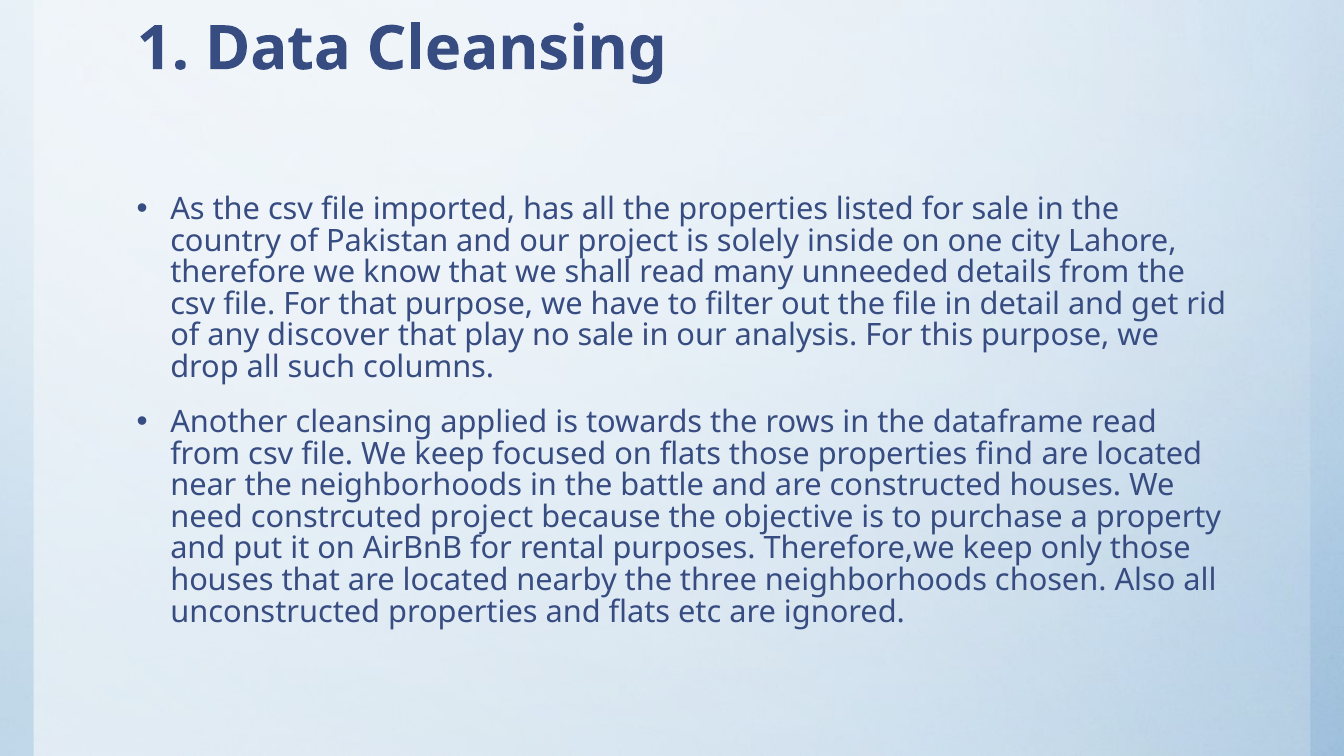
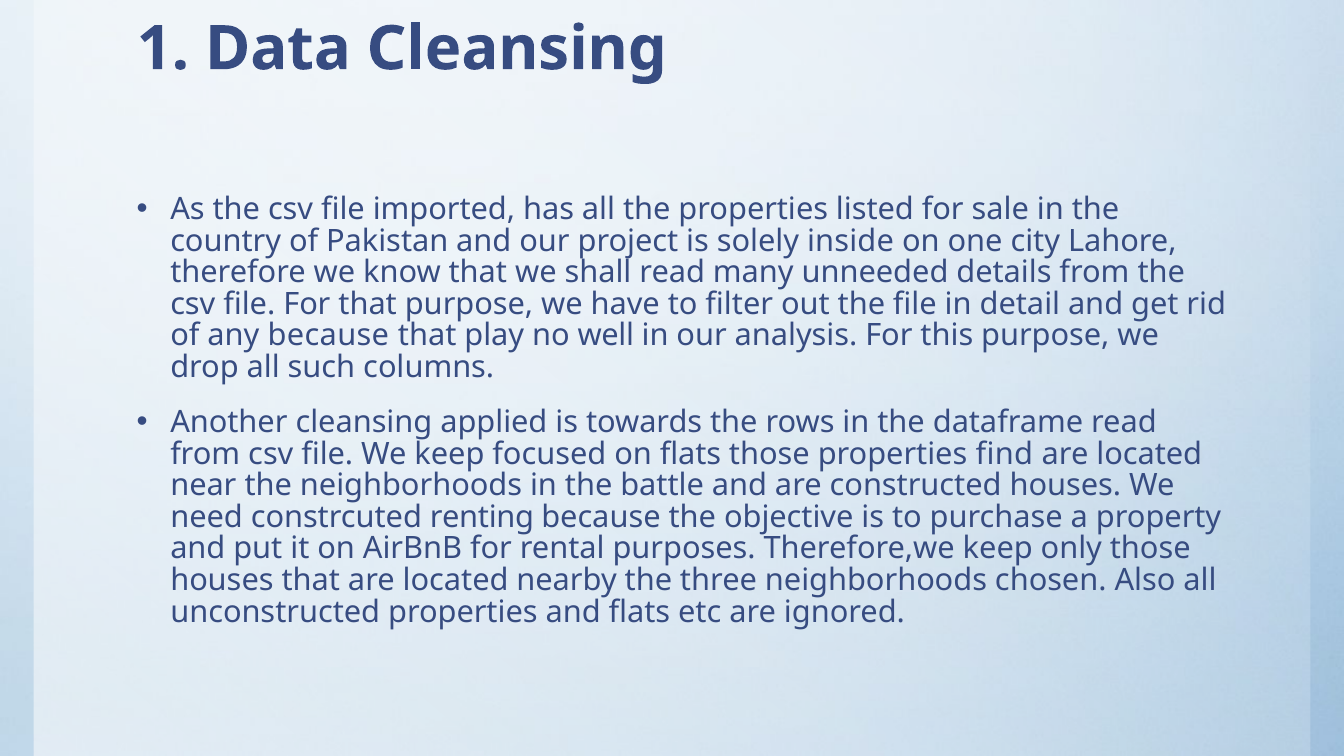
any discover: discover -> because
no sale: sale -> well
constrcuted project: project -> renting
